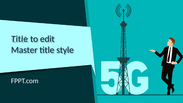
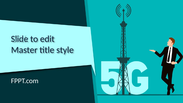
Title at (20, 39): Title -> Slide
